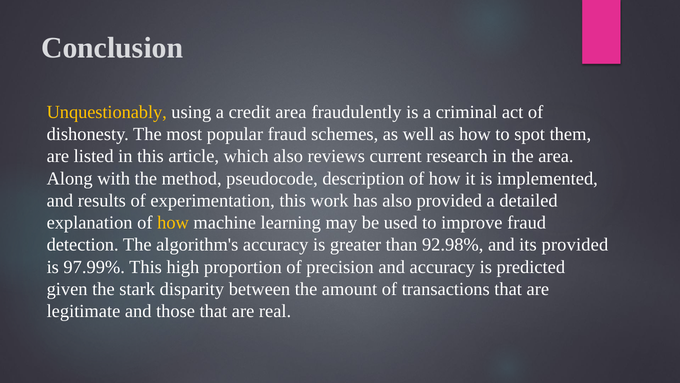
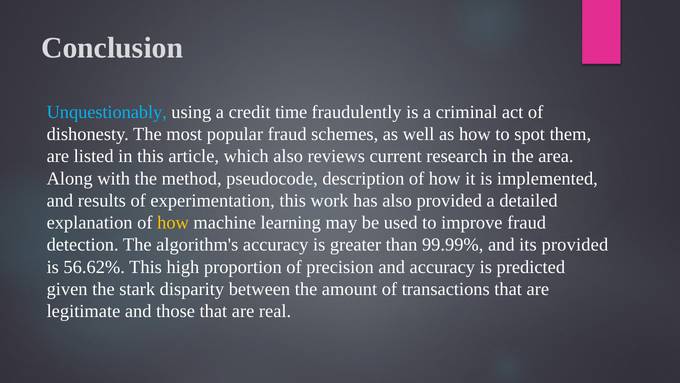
Unquestionably colour: yellow -> light blue
credit area: area -> time
92.98%: 92.98% -> 99.99%
97.99%: 97.99% -> 56.62%
